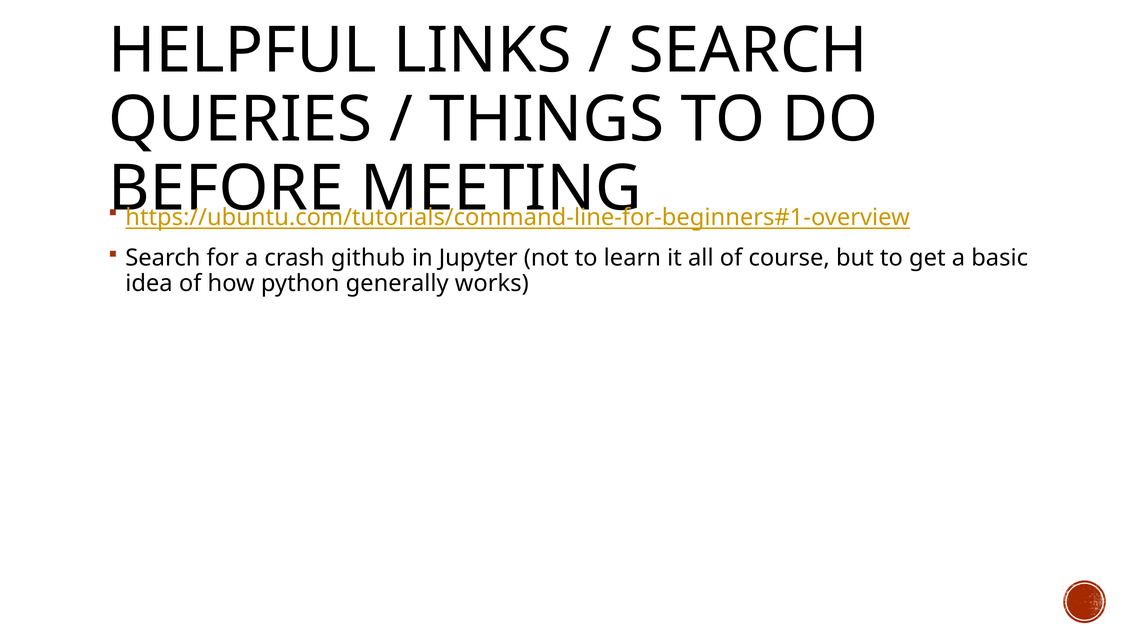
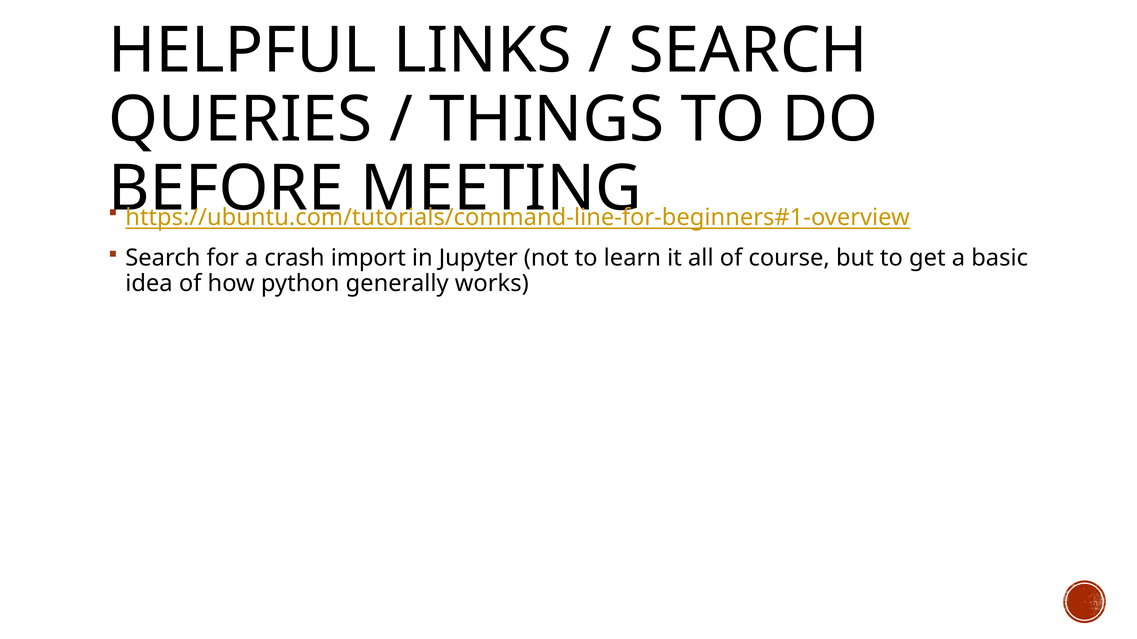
github: github -> import
